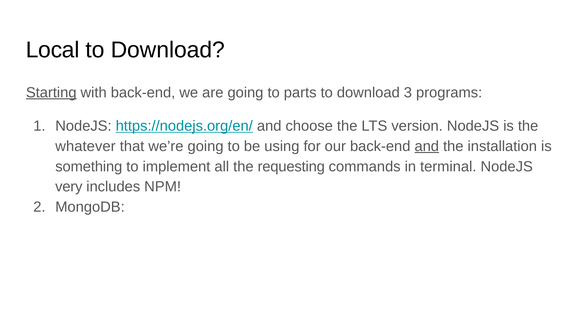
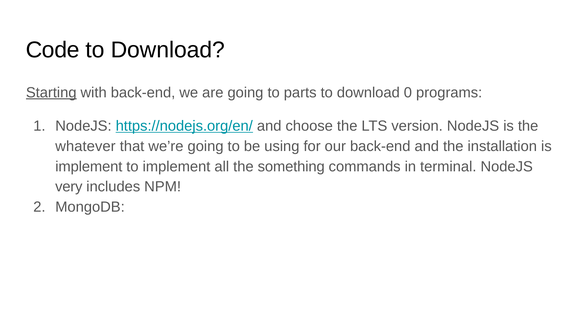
Local: Local -> Code
3: 3 -> 0
and at (427, 146) underline: present -> none
something at (89, 166): something -> implement
requesting: requesting -> something
